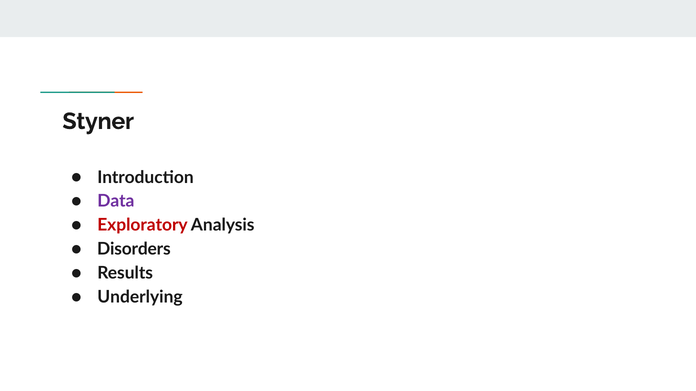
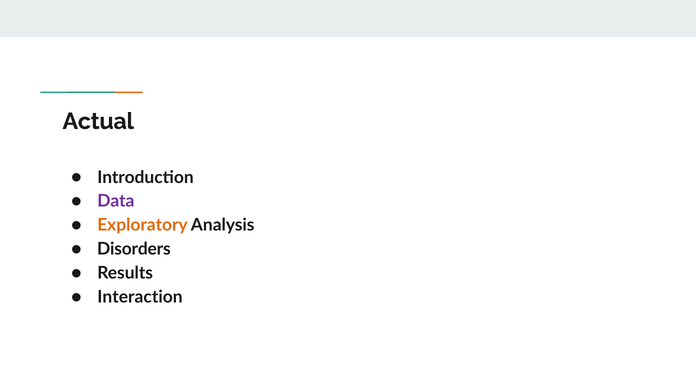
Styner: Styner -> Actual
Exploratory colour: red -> orange
Underlying: Underlying -> Interaction
